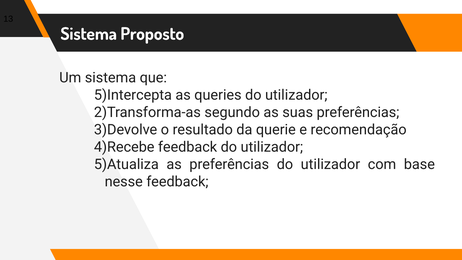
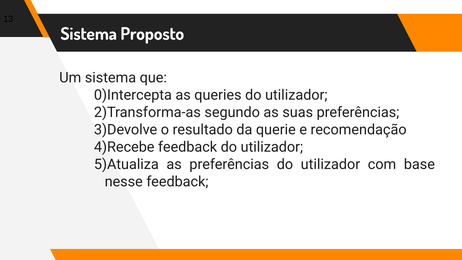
5)Intercepta: 5)Intercepta -> 0)Intercepta
